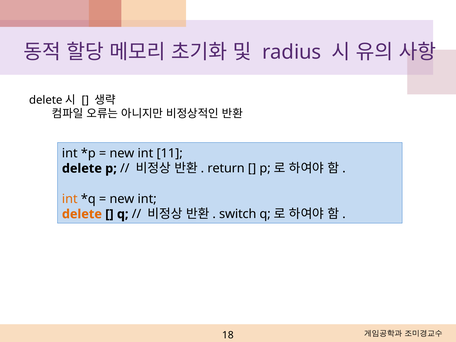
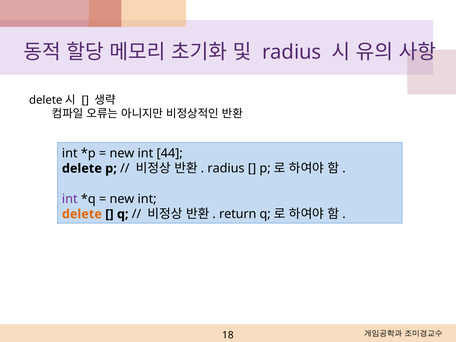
11: 11 -> 44
return at (226, 168): return -> radius
int at (70, 199) colour: orange -> purple
switch: switch -> return
